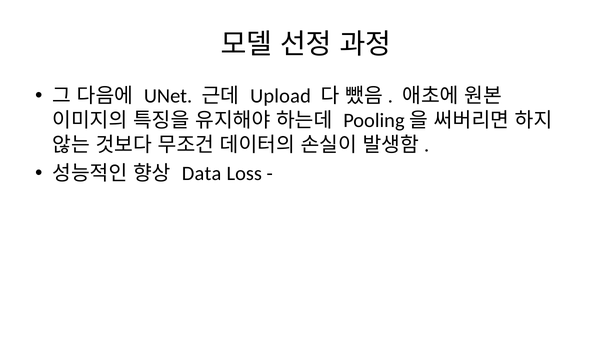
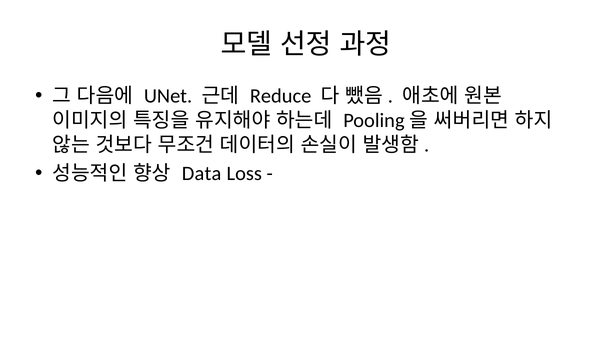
Upload: Upload -> Reduce
